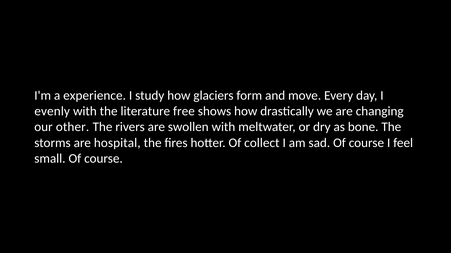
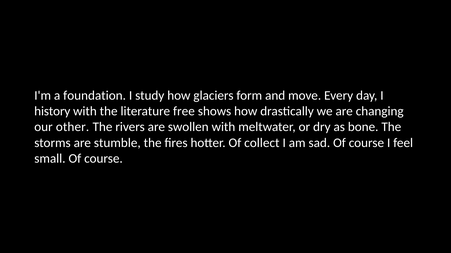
experience: experience -> foundation
evenly: evenly -> history
hospital: hospital -> stumble
